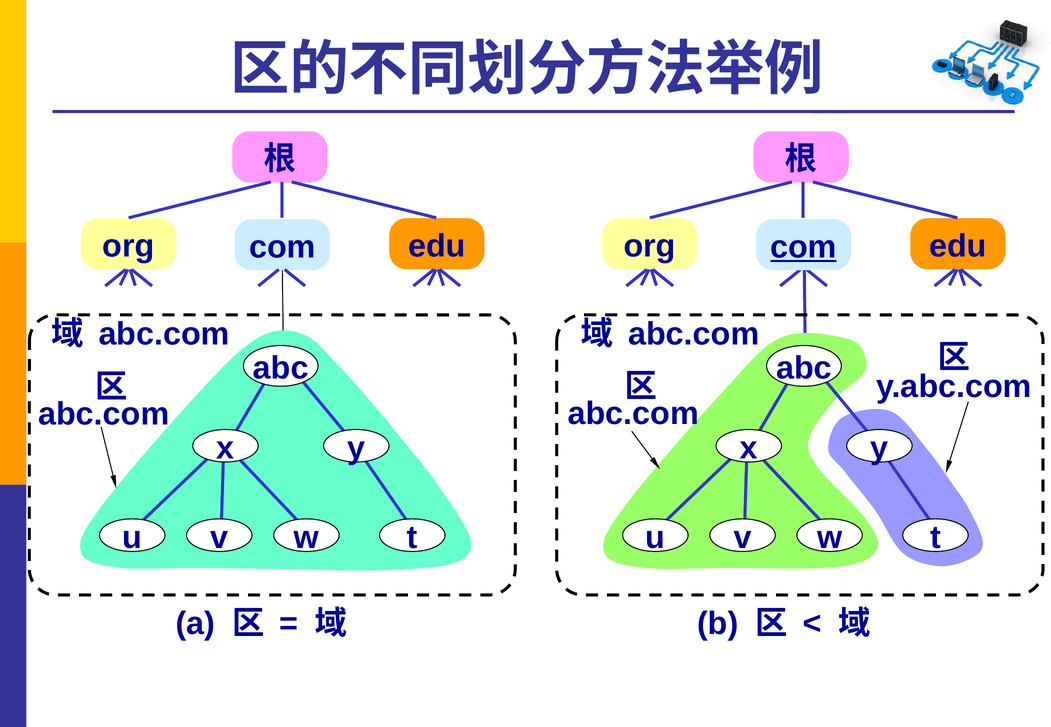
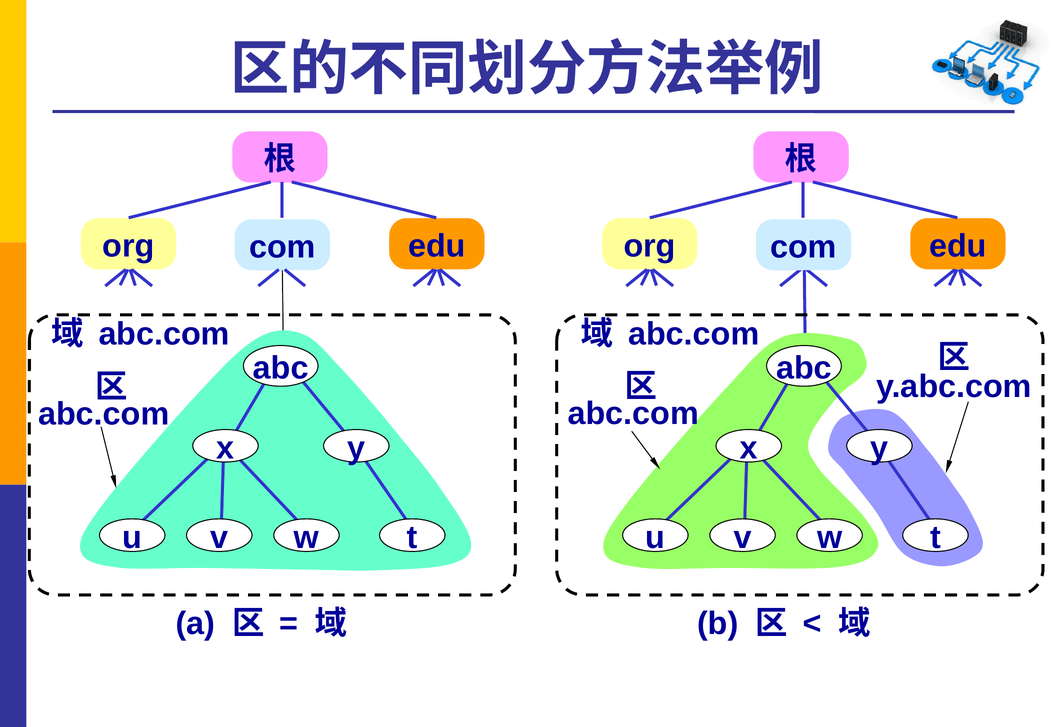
com at (804, 247) underline: present -> none
